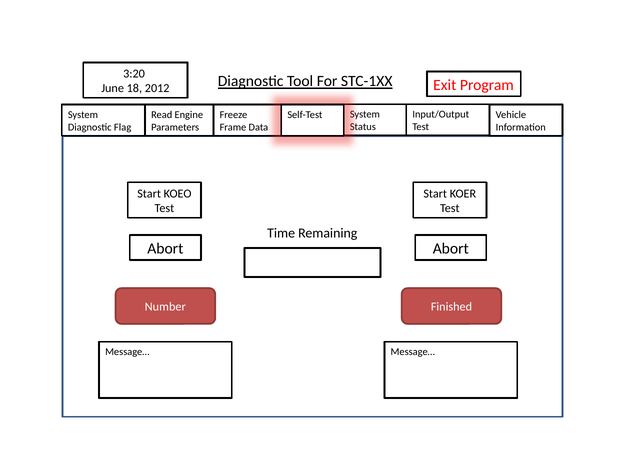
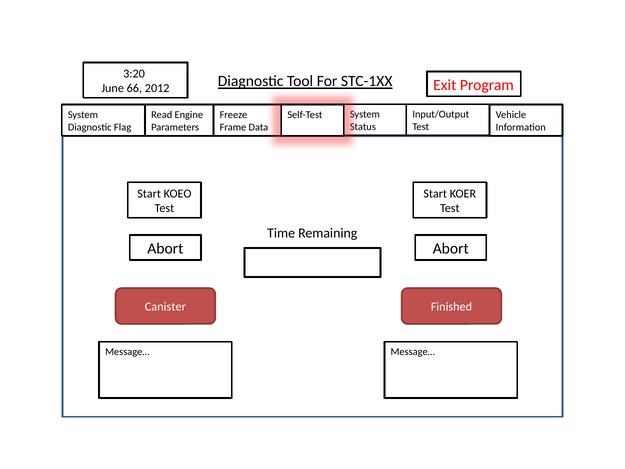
18: 18 -> 66
Number: Number -> Canister
